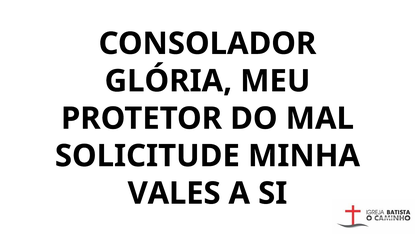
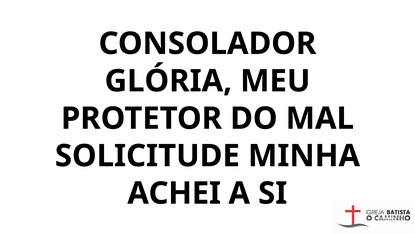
VALES: VALES -> ACHEI
